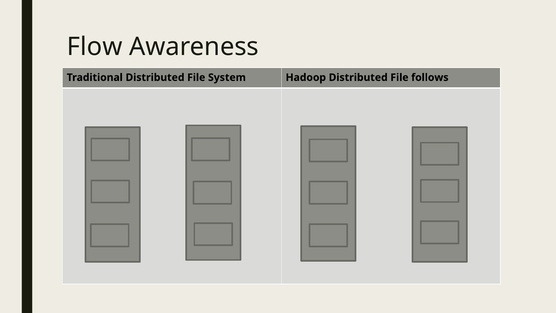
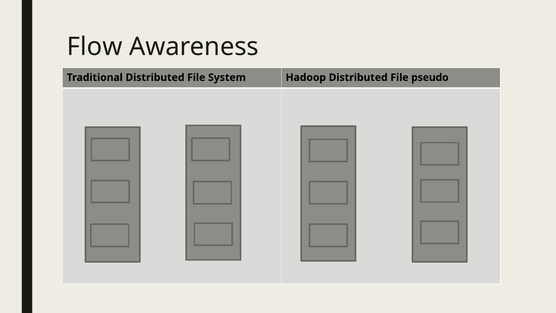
follows: follows -> pseudo
